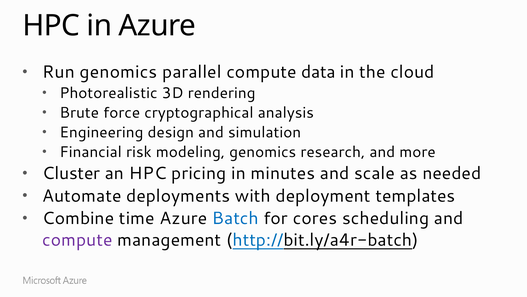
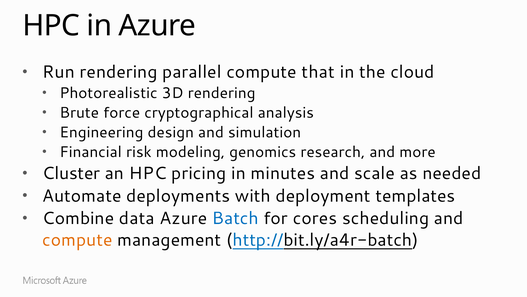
Run genomics: genomics -> rendering
data: data -> that
time: time -> data
compute at (77, 239) colour: purple -> orange
